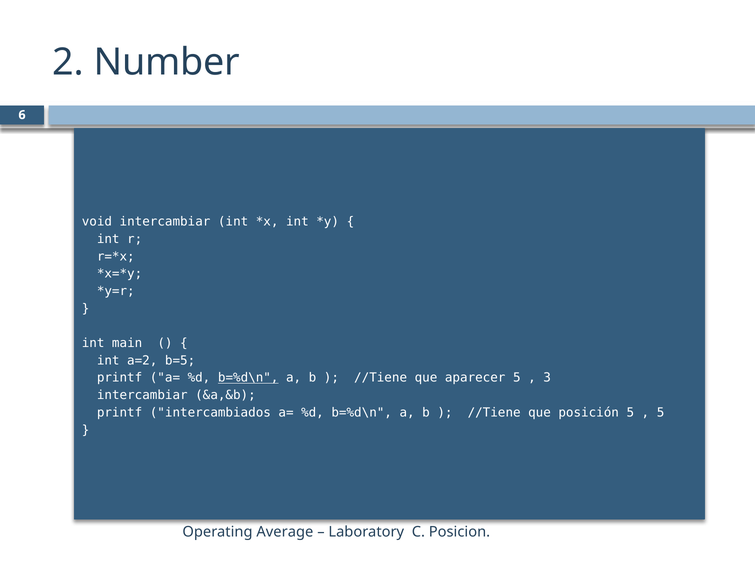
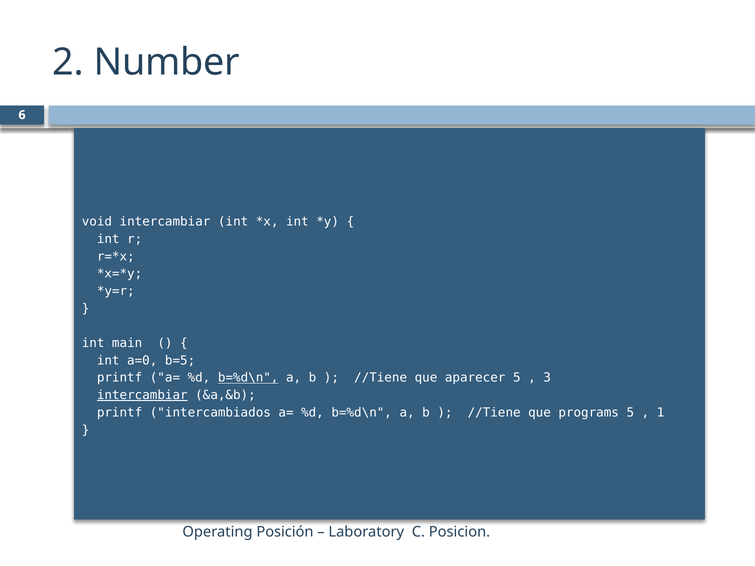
a=2: a=2 -> a=0
intercambiar at (142, 395) underline: none -> present
posición: posición -> programs
5 at (661, 413): 5 -> 1
Average: Average -> Posición
